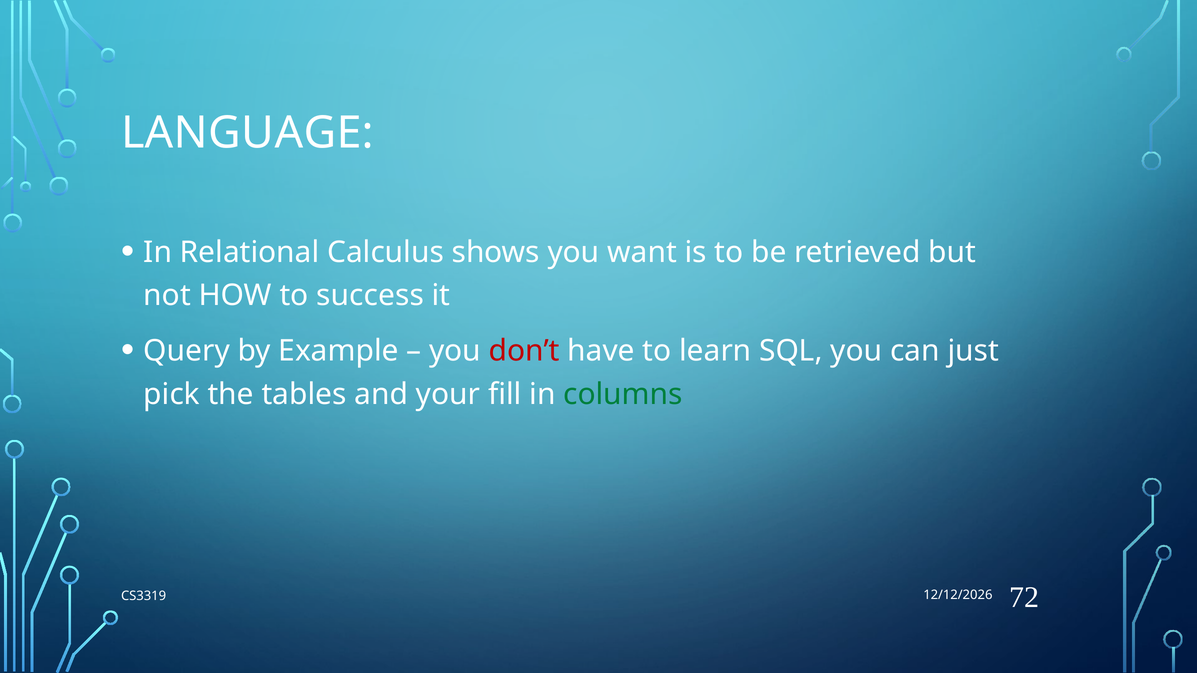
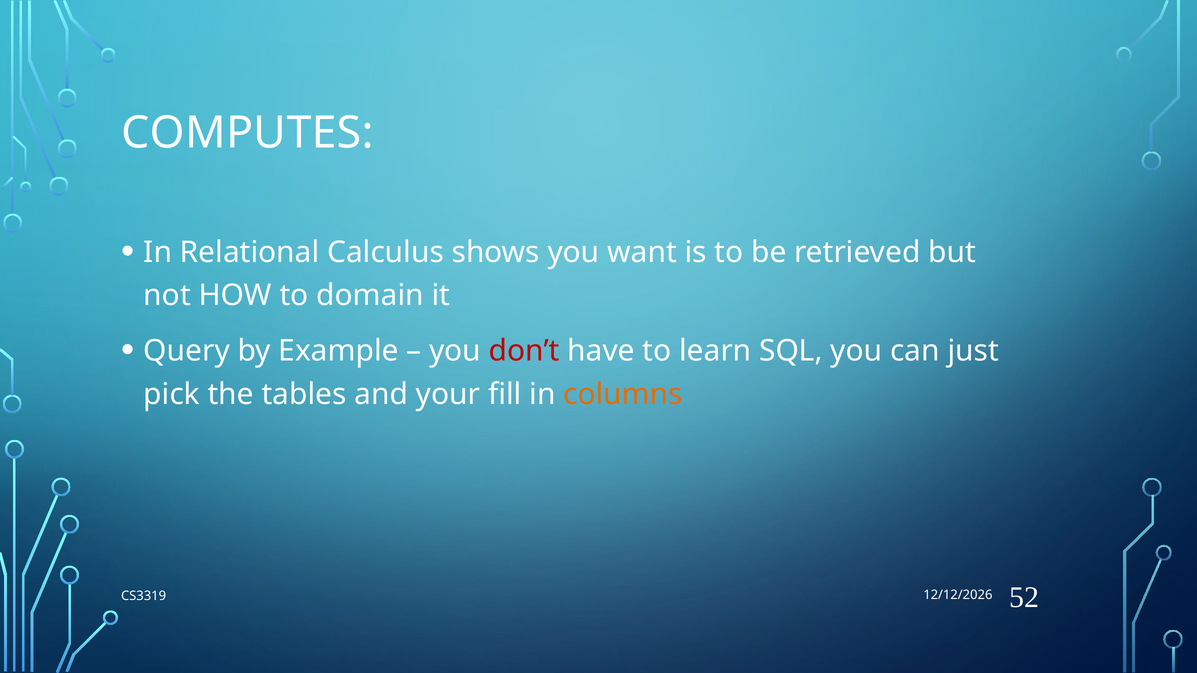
LANGUAGE: LANGUAGE -> COMPUTES
success: success -> domain
columns colour: green -> orange
72: 72 -> 52
